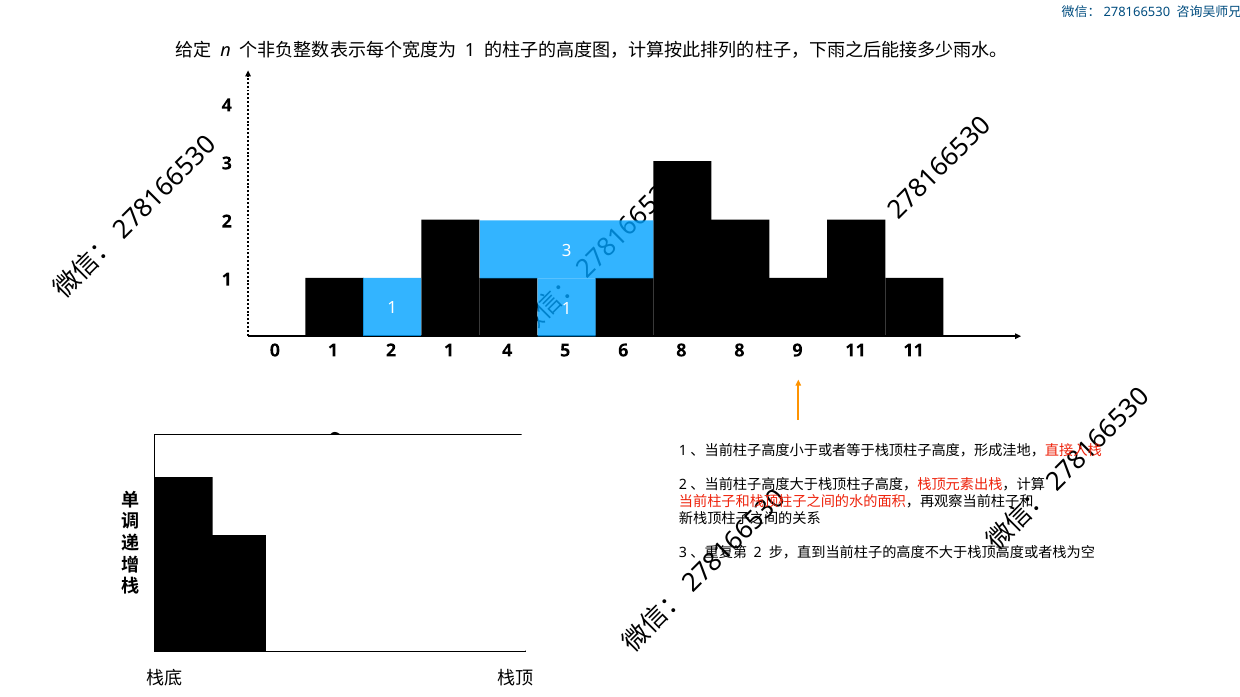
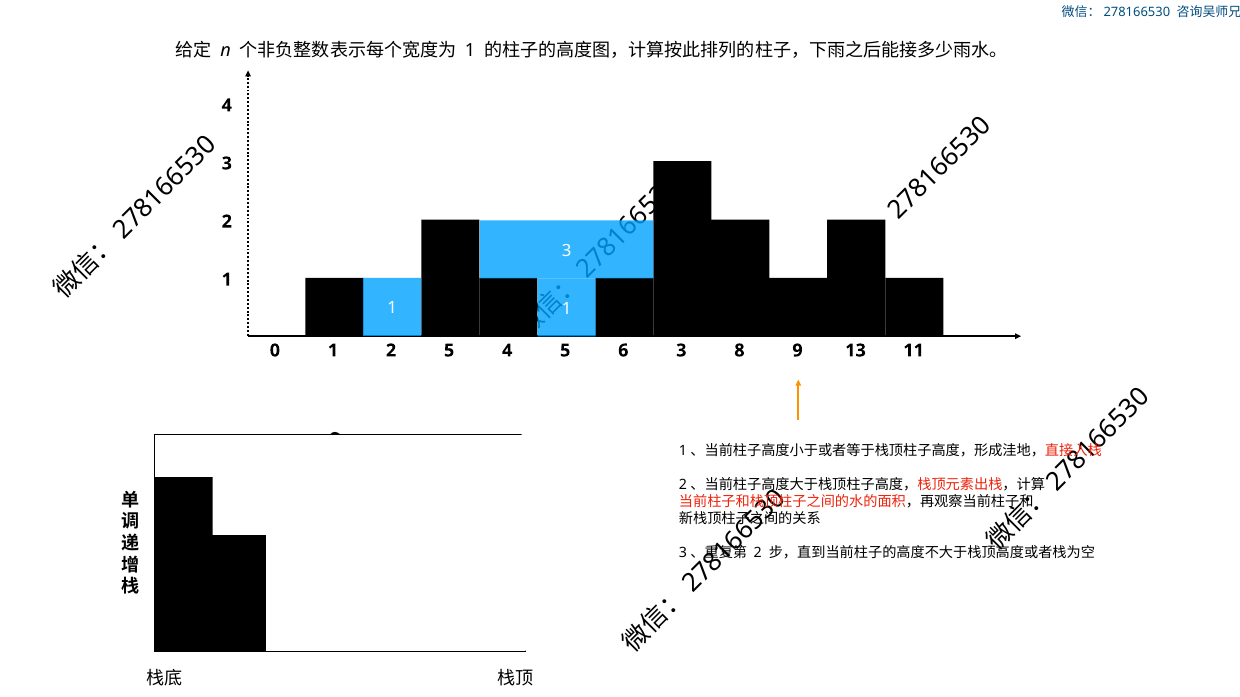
2 1: 1 -> 5
6 8: 8 -> 3
9 11: 11 -> 13
